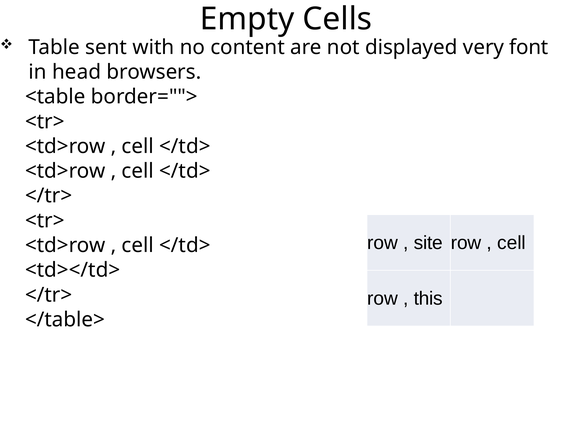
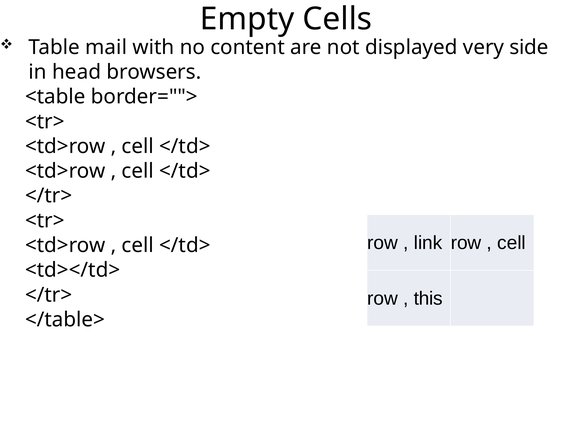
sent: sent -> mail
font: font -> side
site: site -> link
